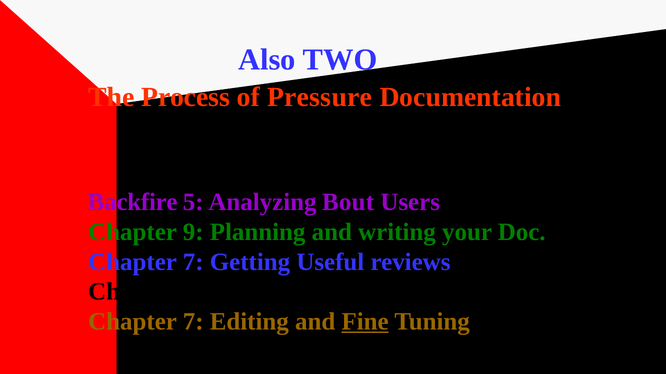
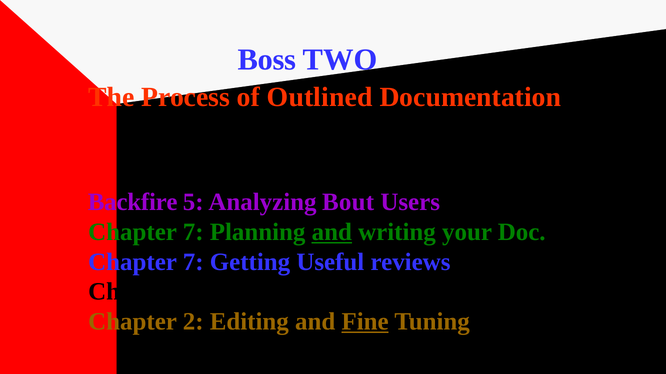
Also: Also -> Boss
Pressure: Pressure -> Outlined
9 at (193, 232): 9 -> 7
and at (332, 232) underline: none -> present
7 at (193, 322): 7 -> 2
